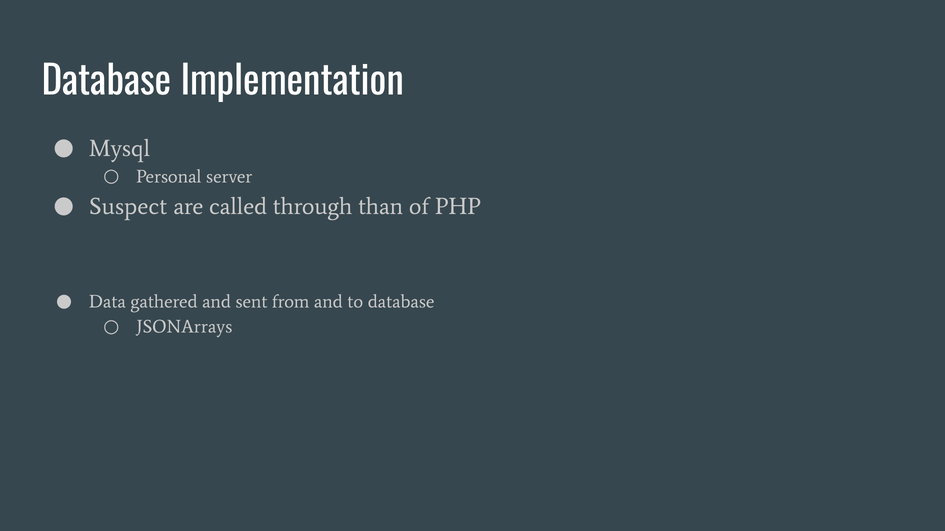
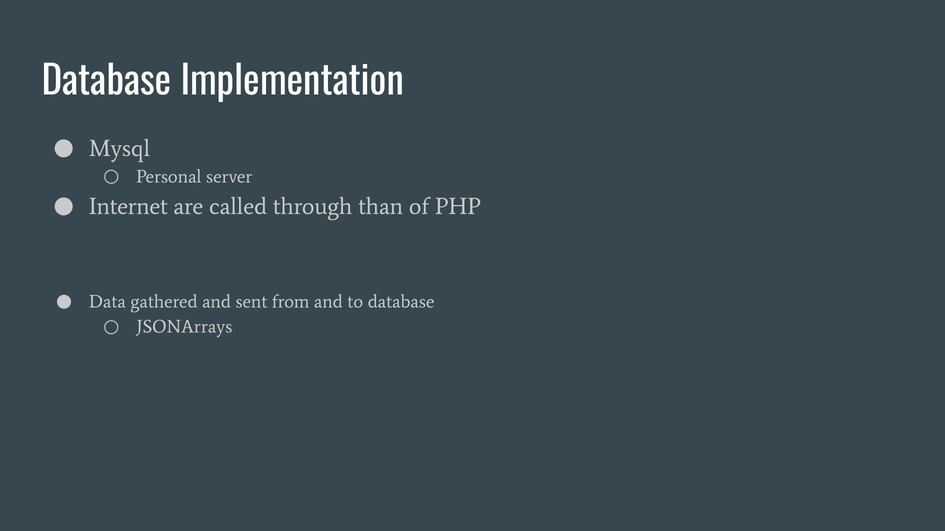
Suspect: Suspect -> Internet
